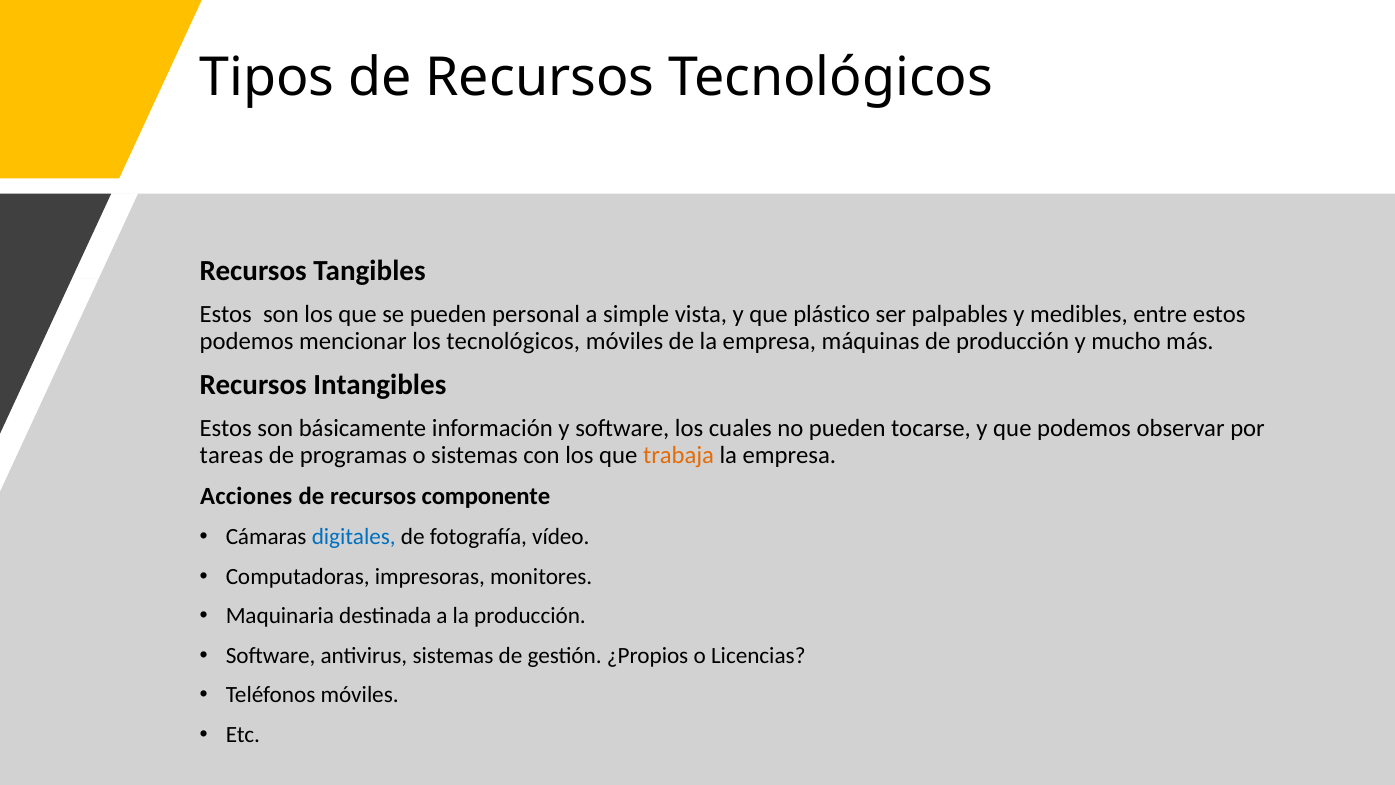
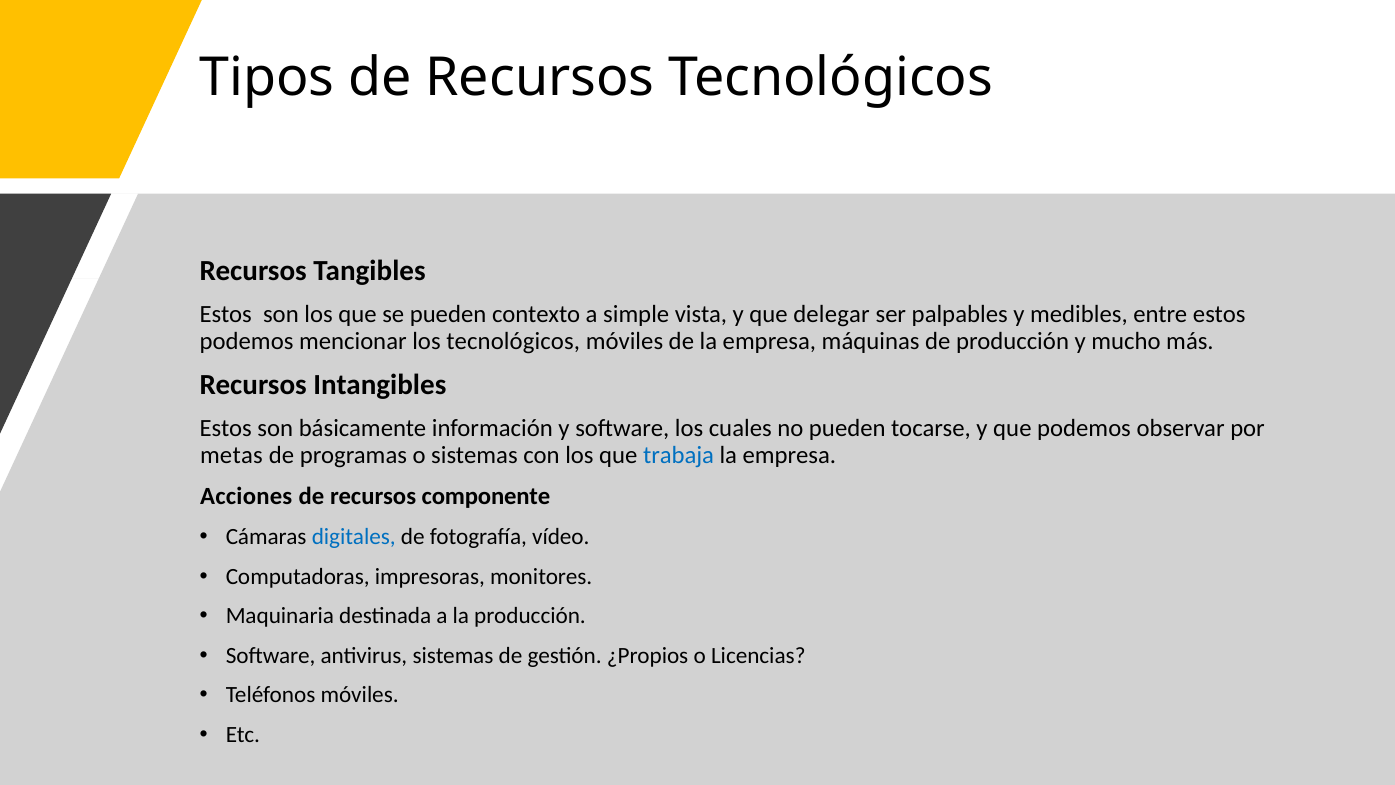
personal: personal -> contexto
plástico: plástico -> delegar
tareas: tareas -> metas
trabaja colour: orange -> blue
